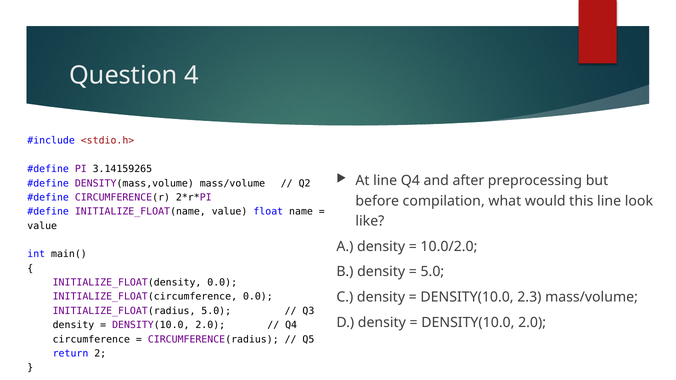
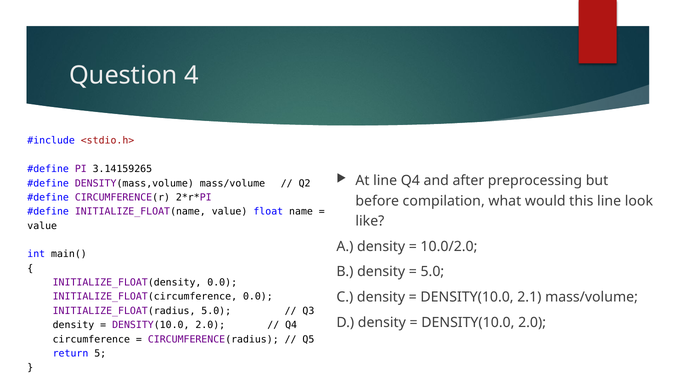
2.3: 2.3 -> 2.1
2: 2 -> 5
